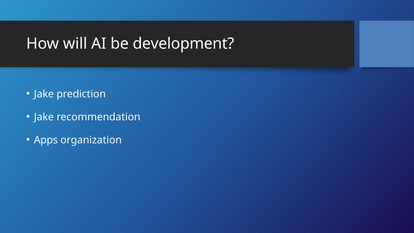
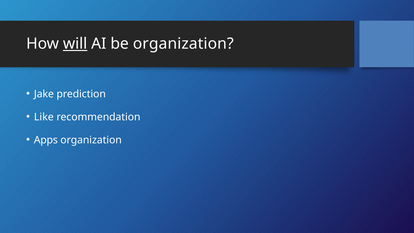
will underline: none -> present
be development: development -> organization
Jake at (44, 117): Jake -> Like
